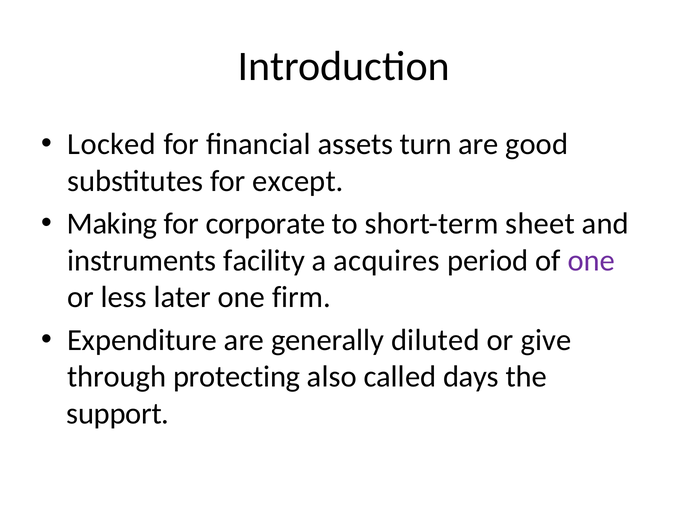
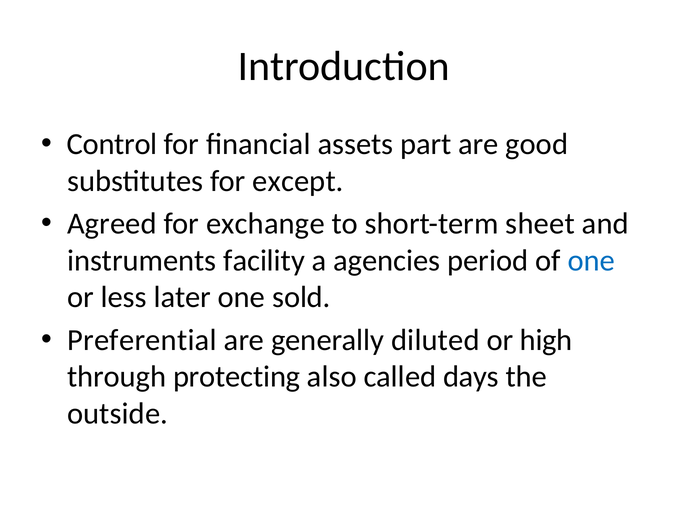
Locked: Locked -> Control
turn: turn -> part
Making: Making -> Agreed
corporate: corporate -> exchange
acquires: acquires -> agencies
one at (591, 261) colour: purple -> blue
firm: firm -> sold
Expenditure: Expenditure -> Preferential
give: give -> high
support: support -> outside
